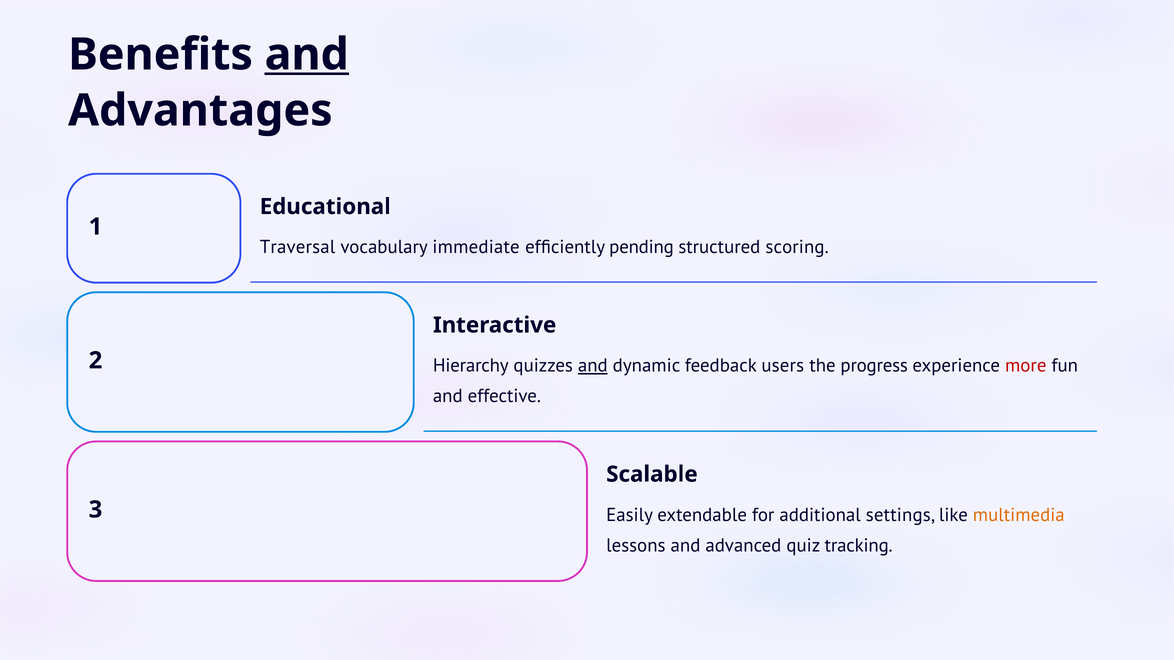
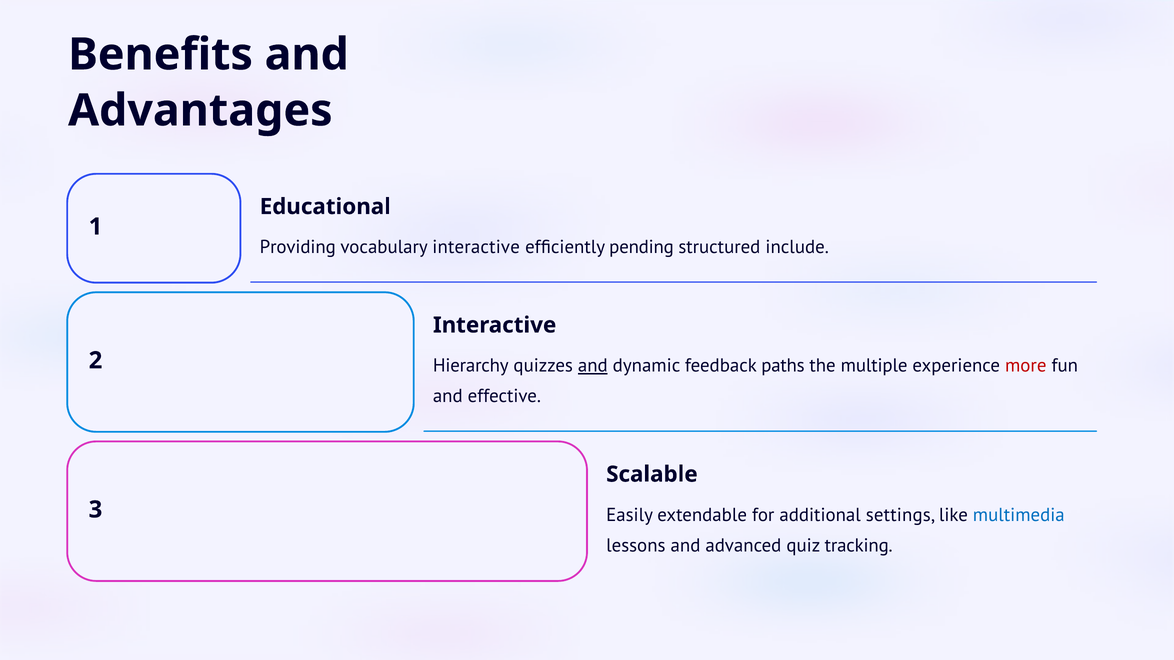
and at (307, 55) underline: present -> none
Traversal: Traversal -> Providing
vocabulary immediate: immediate -> interactive
scoring: scoring -> include
users: users -> paths
progress: progress -> multiple
multimedia colour: orange -> blue
